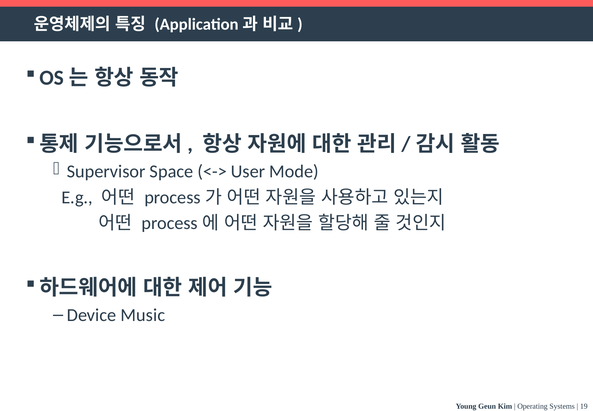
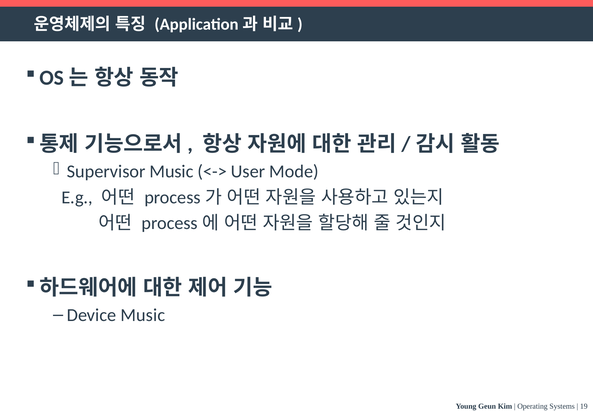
Supervisor Space: Space -> Music
